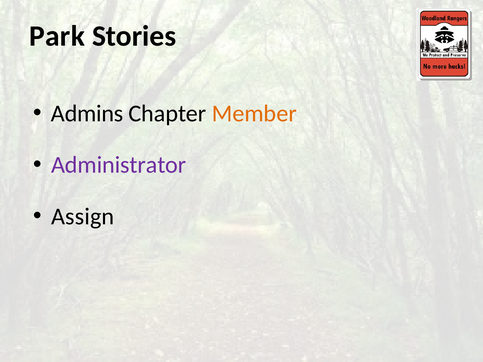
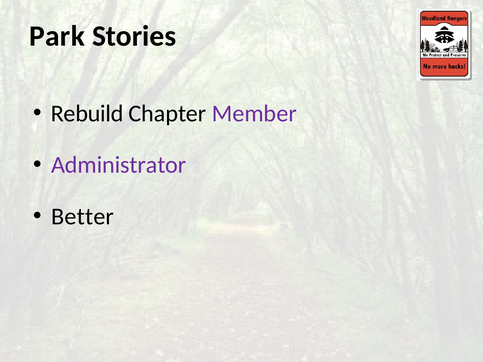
Admins: Admins -> Rebuild
Member colour: orange -> purple
Assign: Assign -> Better
